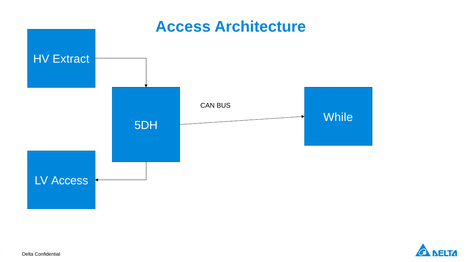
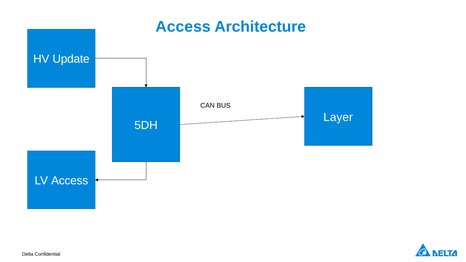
Extract: Extract -> Update
While: While -> Layer
